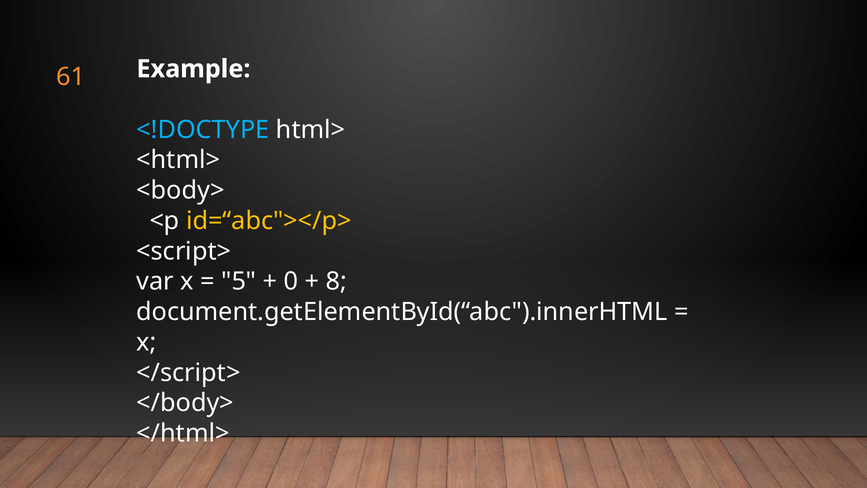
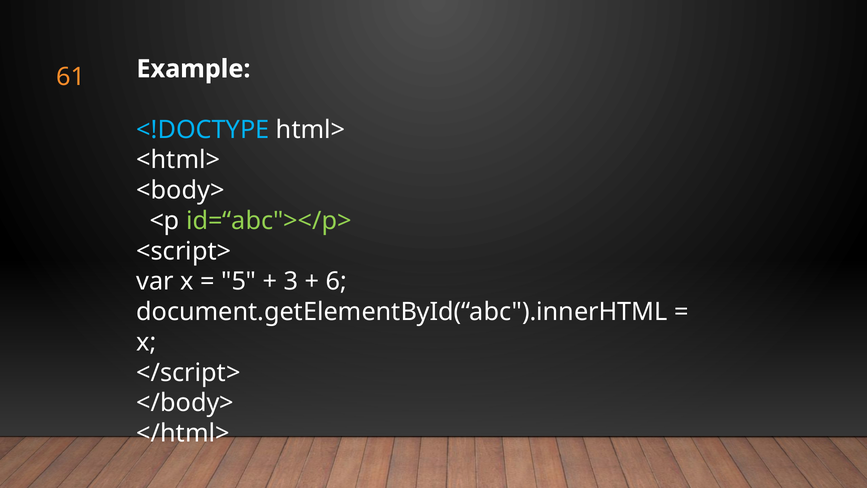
id=“abc"></p> colour: yellow -> light green
0: 0 -> 3
8: 8 -> 6
